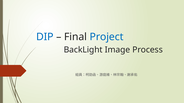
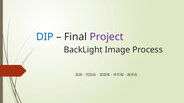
Project colour: blue -> purple
